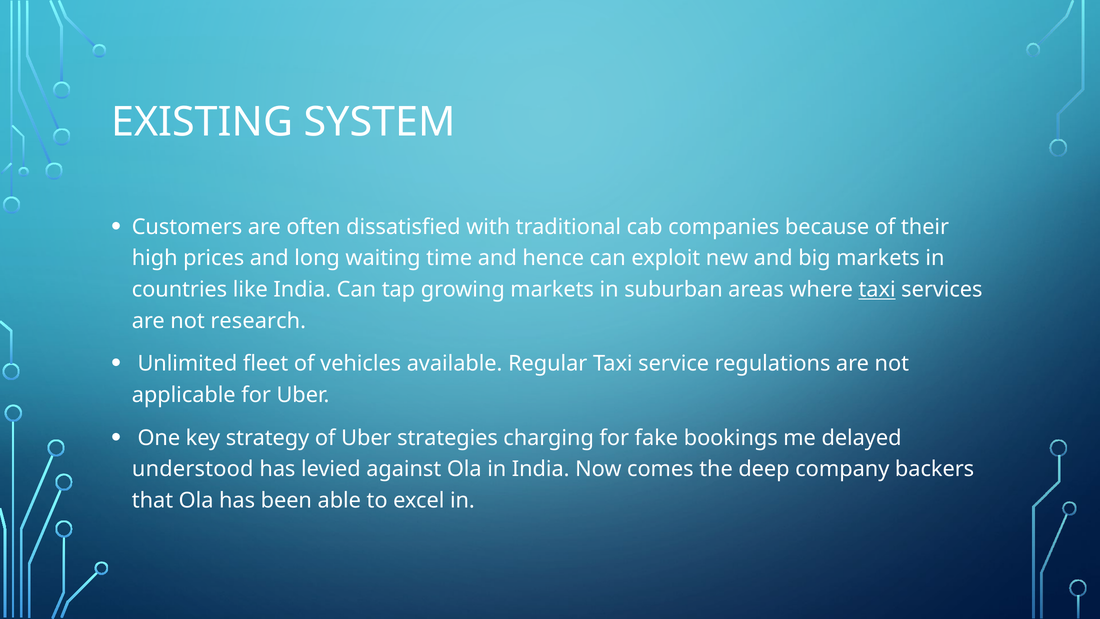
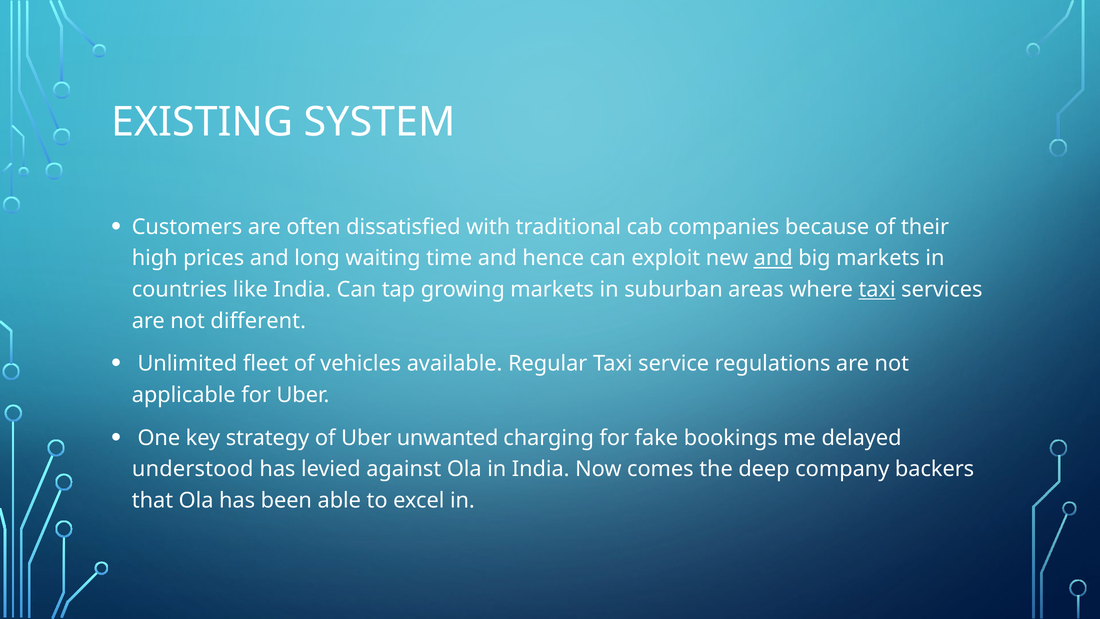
and at (773, 258) underline: none -> present
research: research -> different
strategies: strategies -> unwanted
